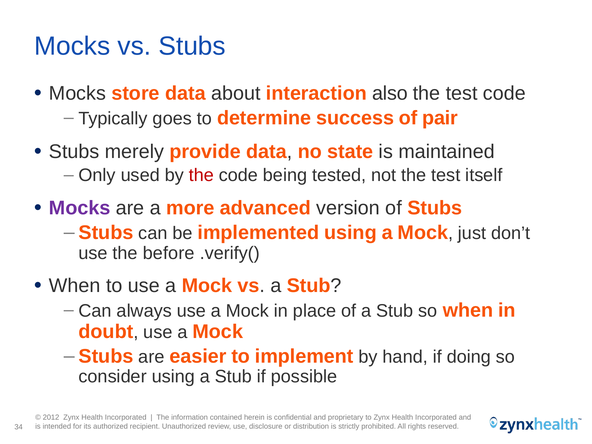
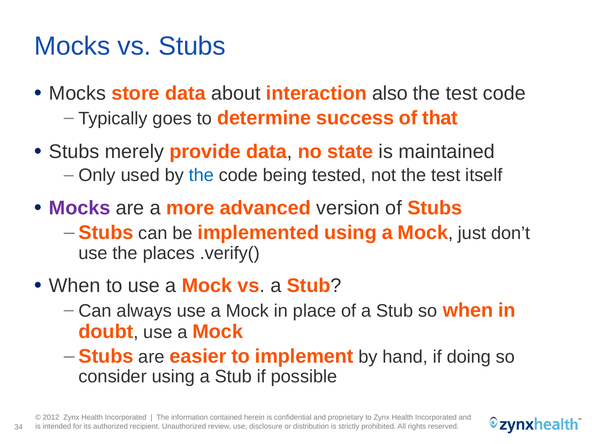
pair: pair -> that
the at (201, 175) colour: red -> blue
before: before -> places
